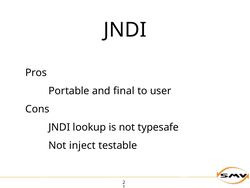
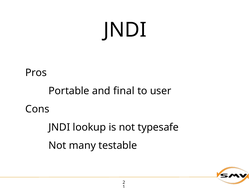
inject: inject -> many
